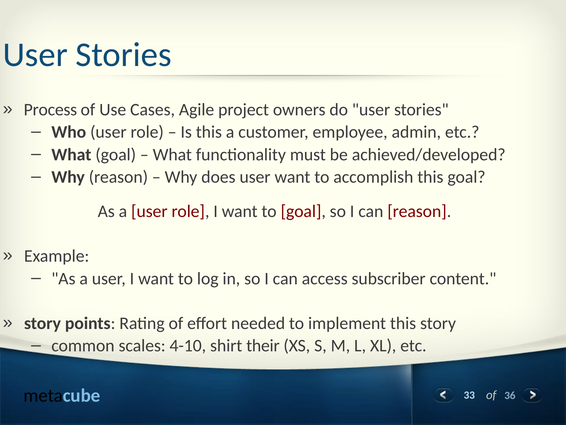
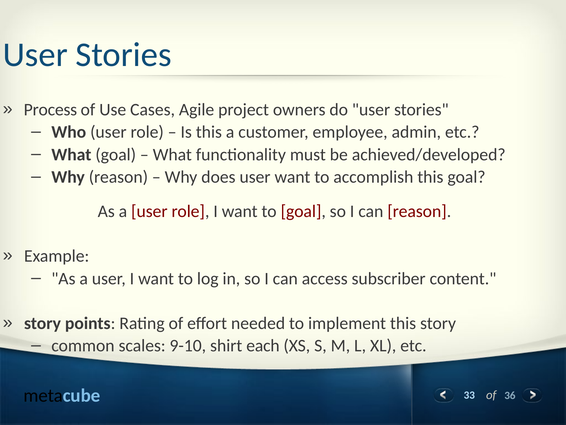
4-10: 4-10 -> 9-10
their: their -> each
